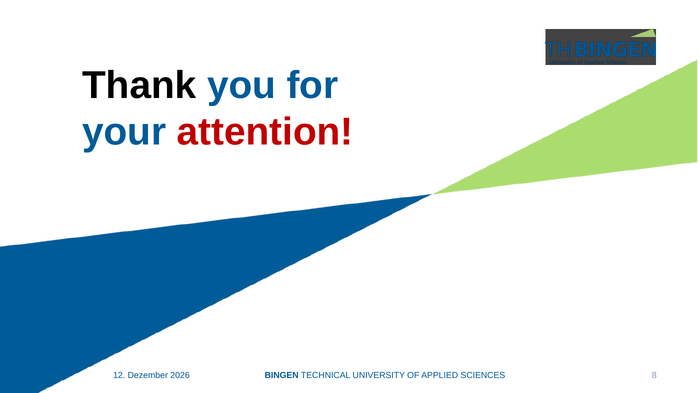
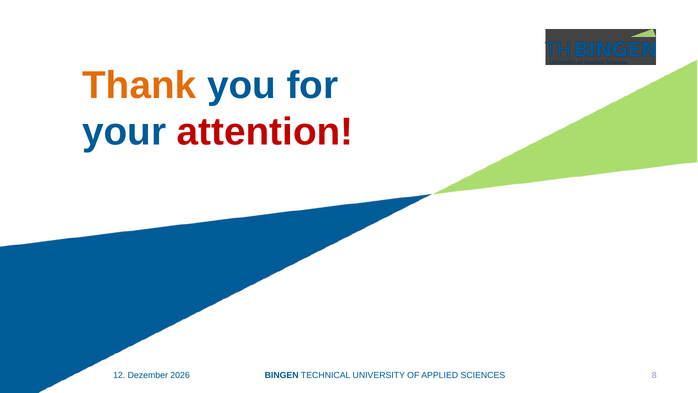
Thank colour: black -> orange
